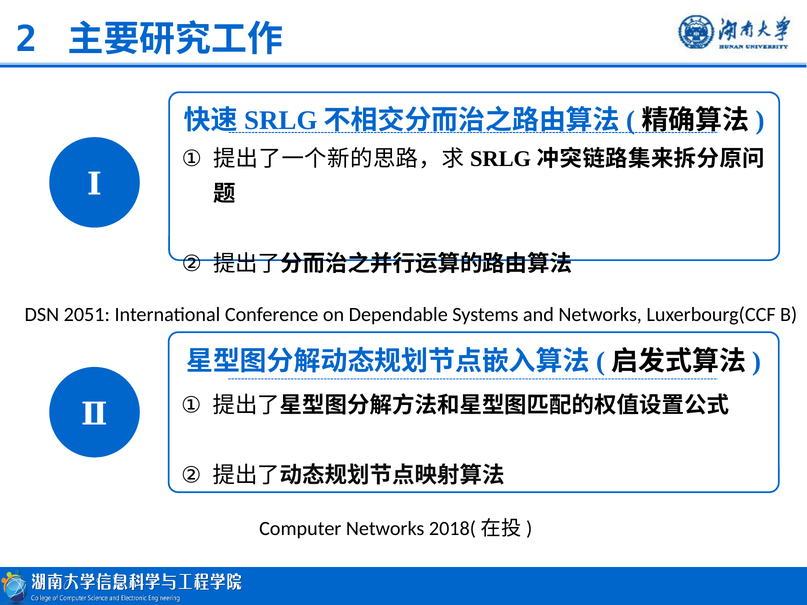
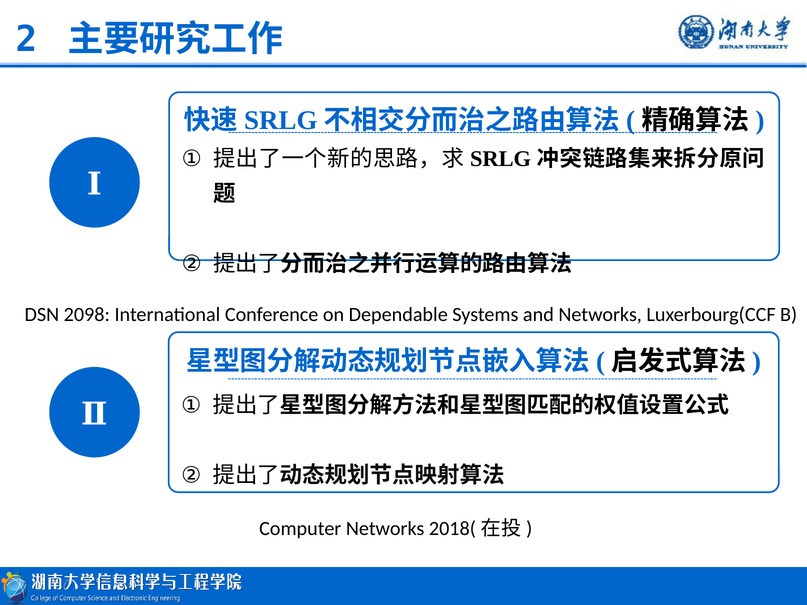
2051: 2051 -> 2098
